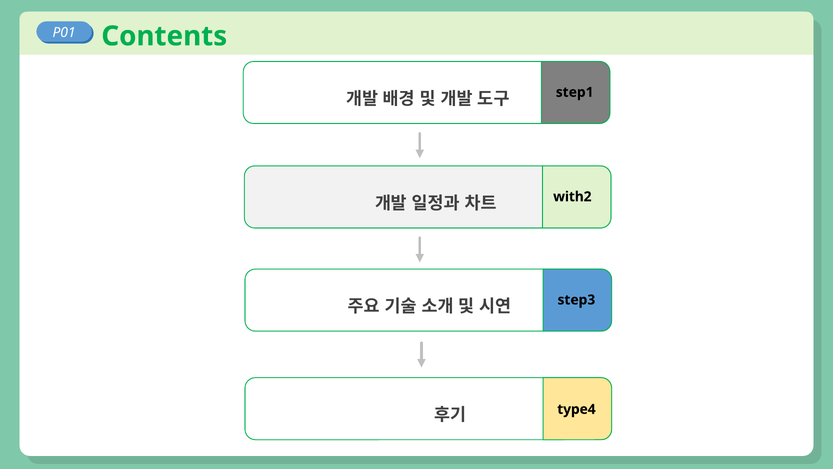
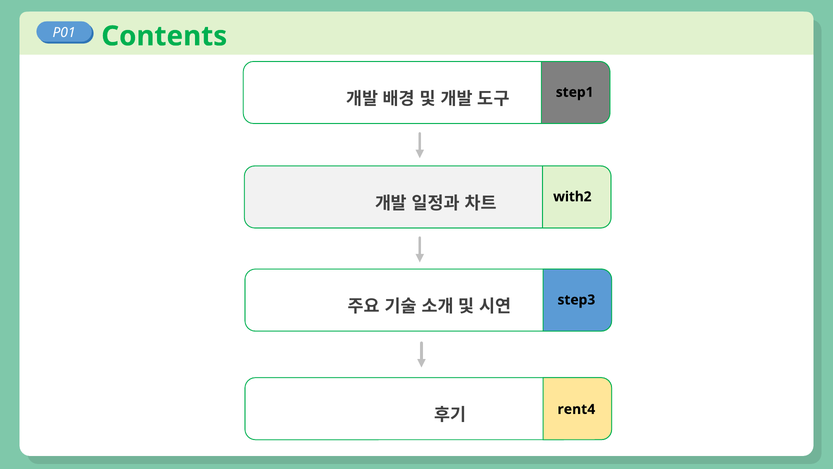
type4: type4 -> rent4
